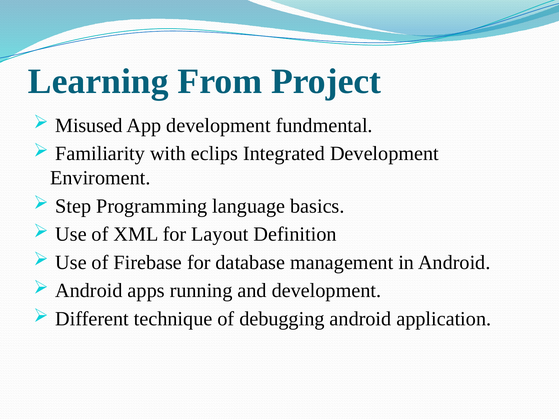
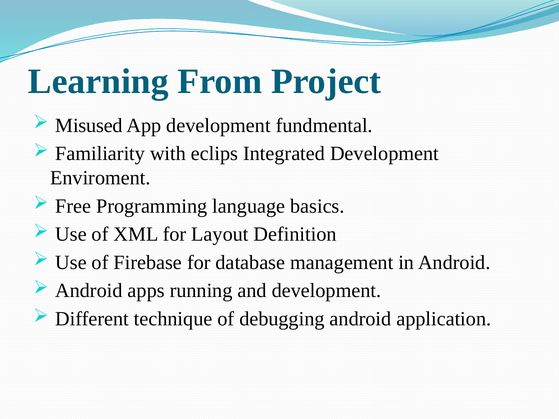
Step: Step -> Free
